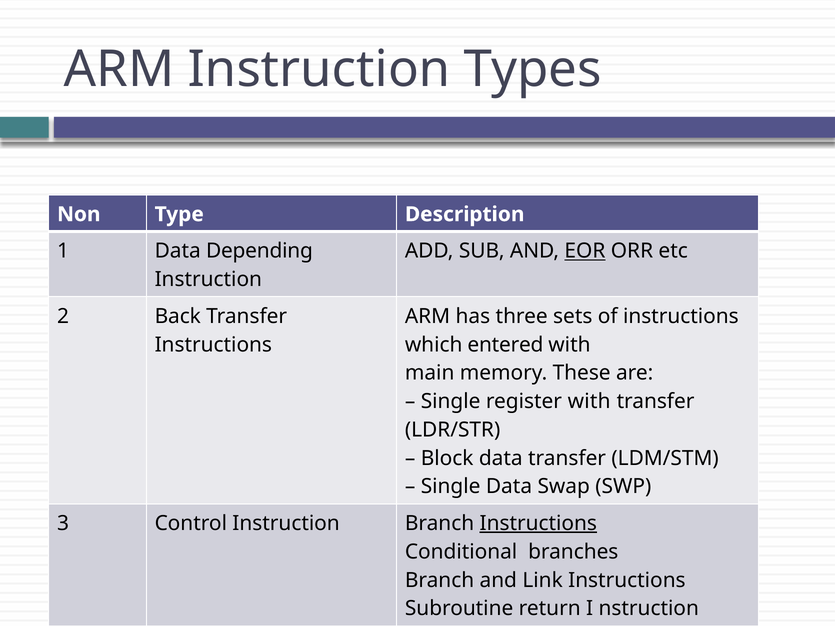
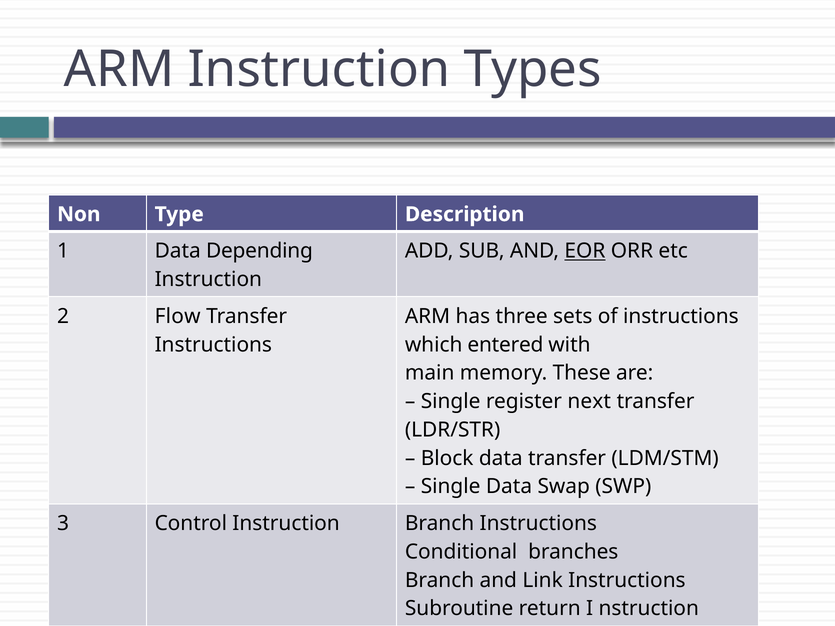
Back: Back -> Flow
register with: with -> next
Instructions at (538, 524) underline: present -> none
